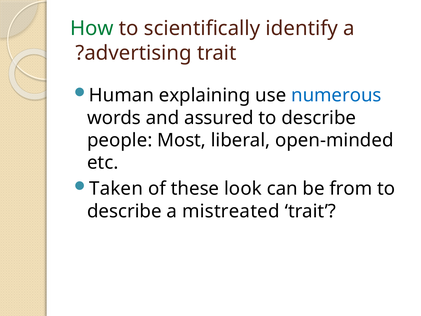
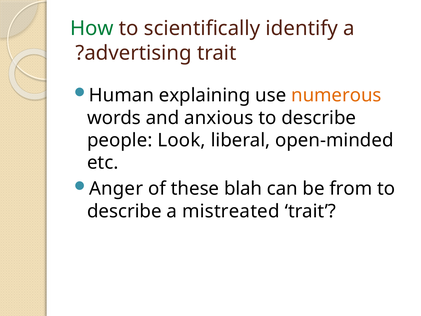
numerous colour: blue -> orange
assured: assured -> anxious
Most: Most -> Look
Taken: Taken -> Anger
look: look -> blah
